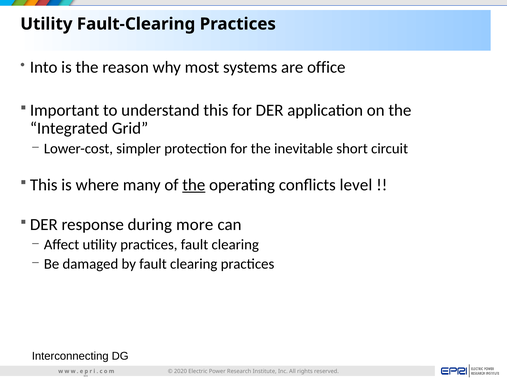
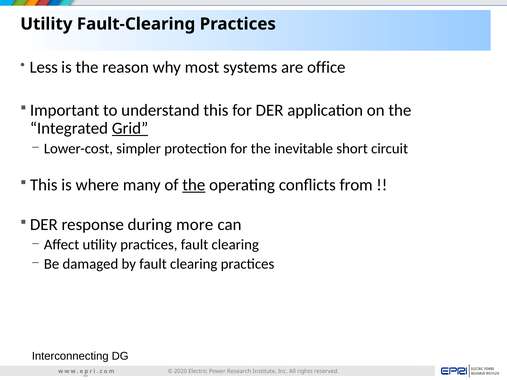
Into: Into -> Less
Grid underline: none -> present
level: level -> from
